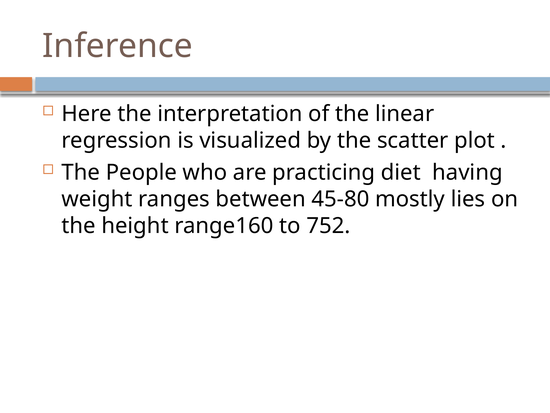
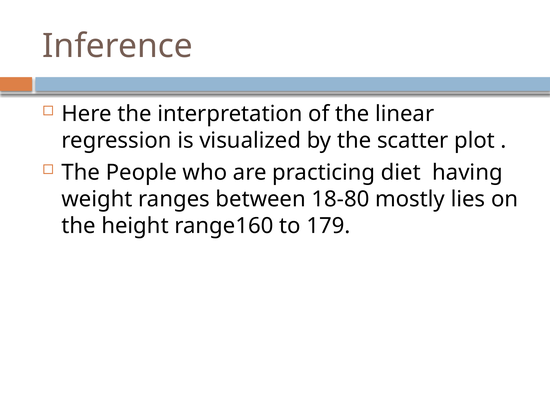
45-80: 45-80 -> 18-80
752: 752 -> 179
